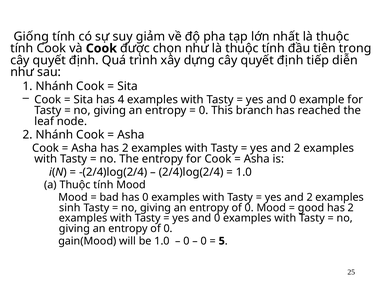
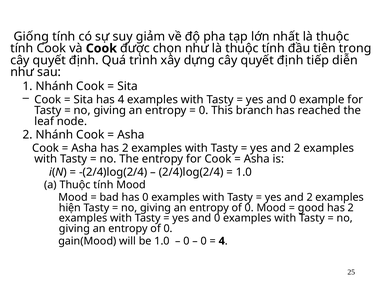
sinh: sinh -> hiện
5 at (222, 241): 5 -> 4
